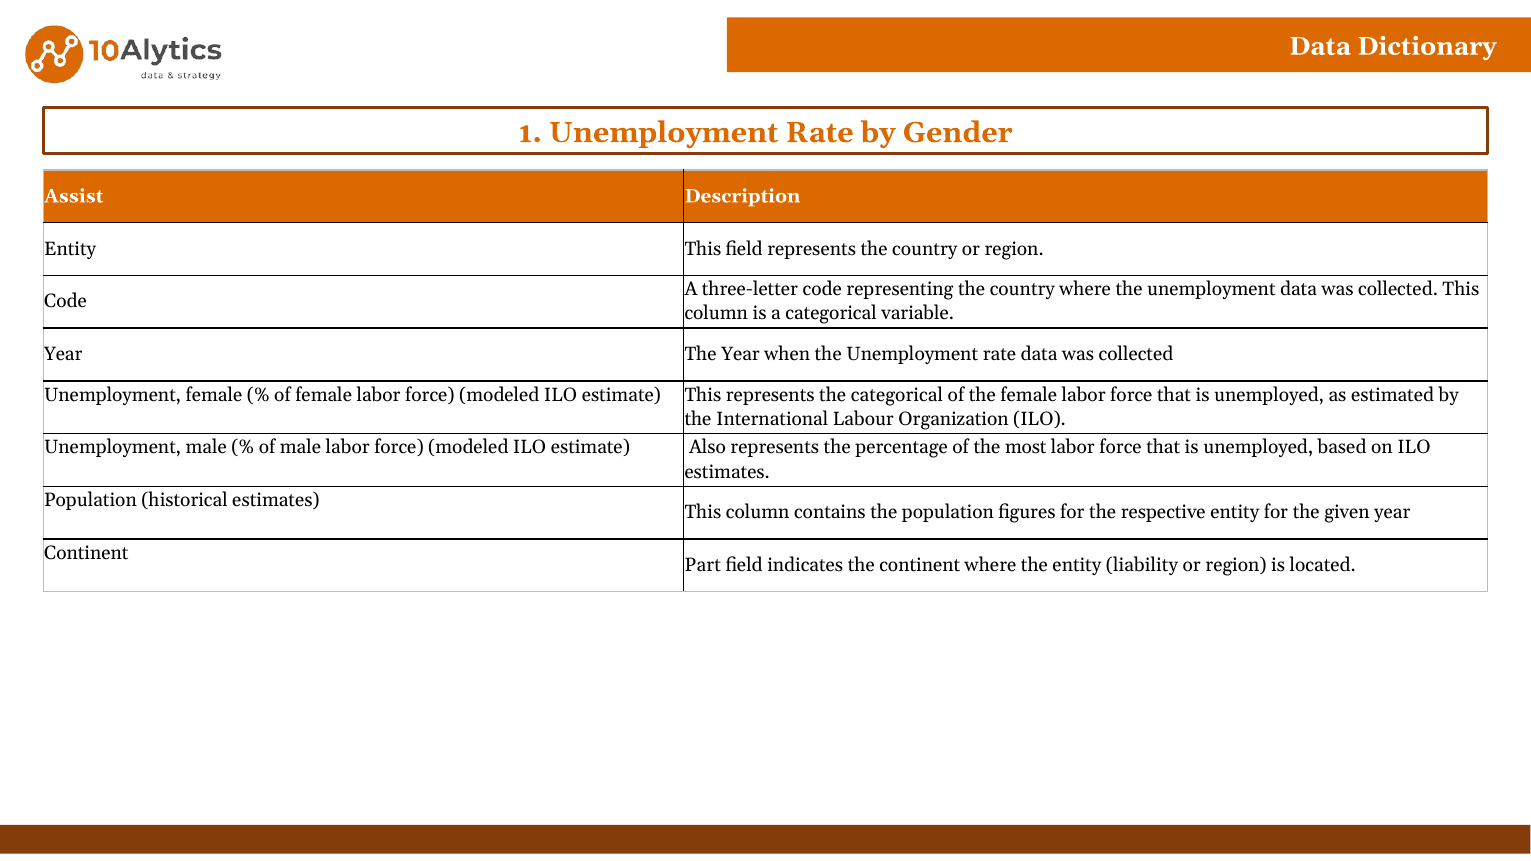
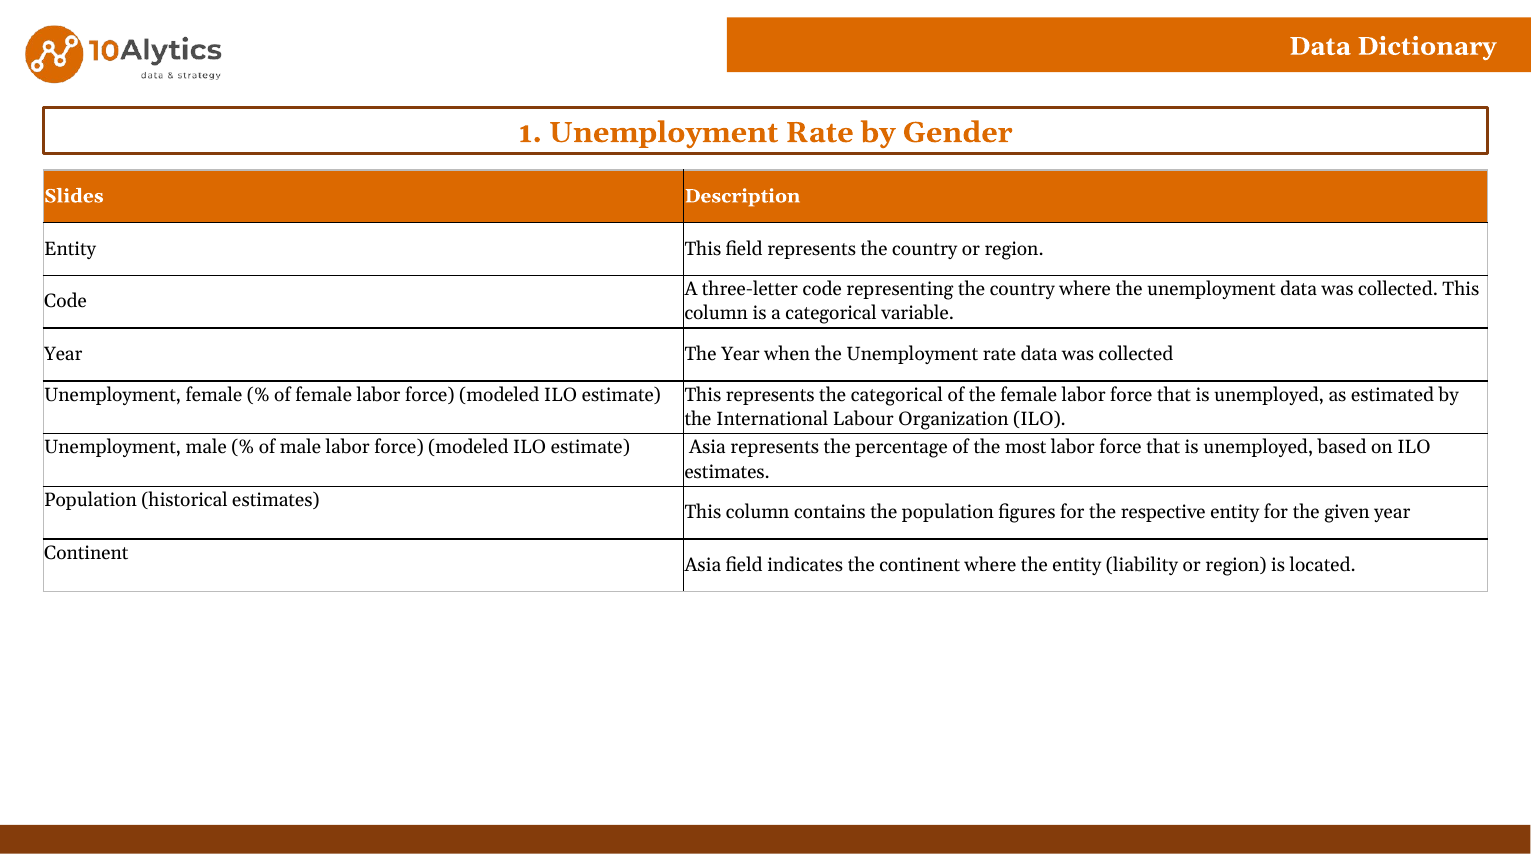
Assist: Assist -> Slides
estimate Also: Also -> Asia
Part at (703, 565): Part -> Asia
